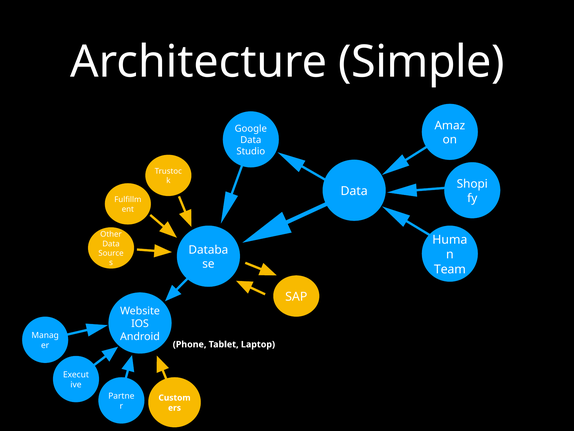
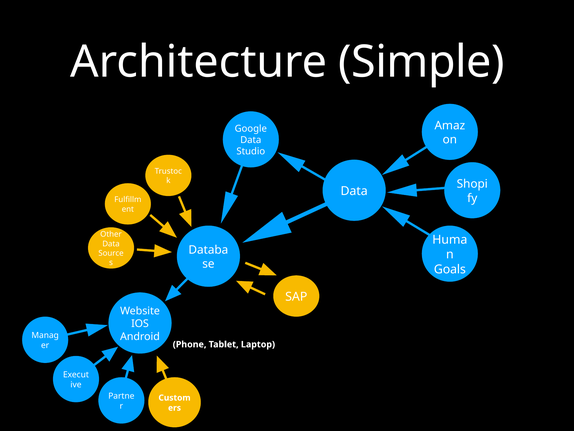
Team: Team -> Goals
